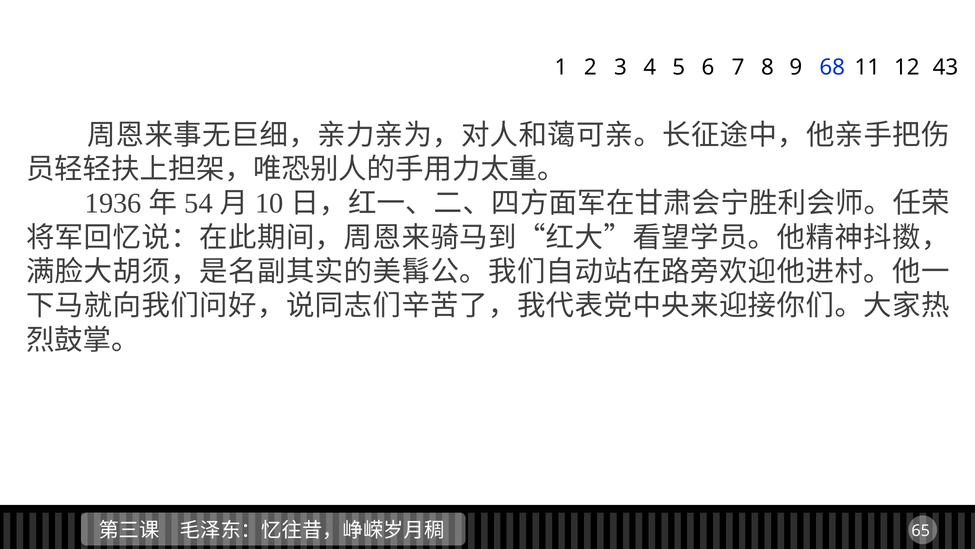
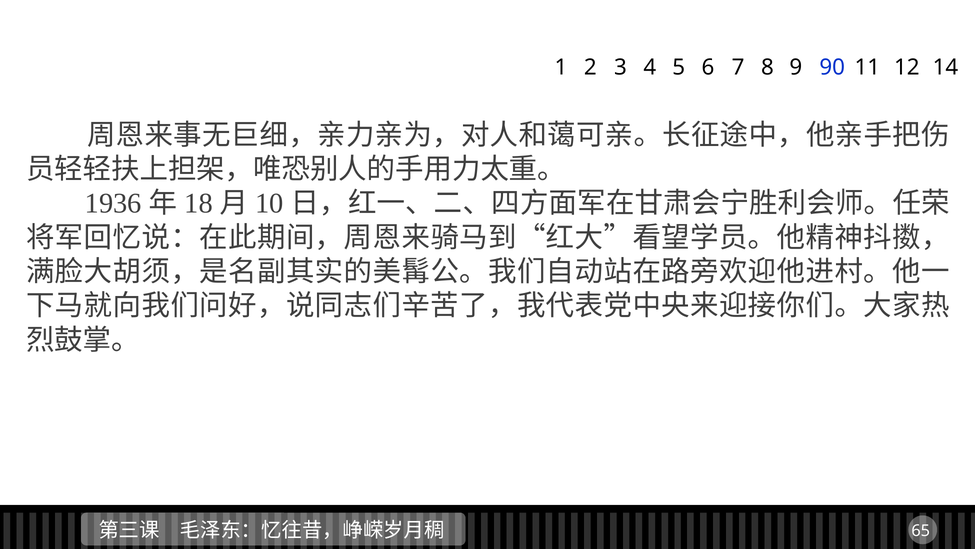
68: 68 -> 90
43: 43 -> 14
54: 54 -> 18
